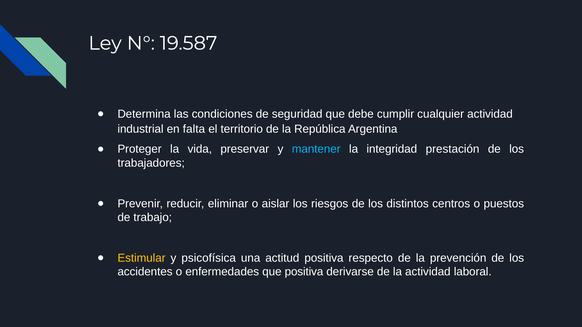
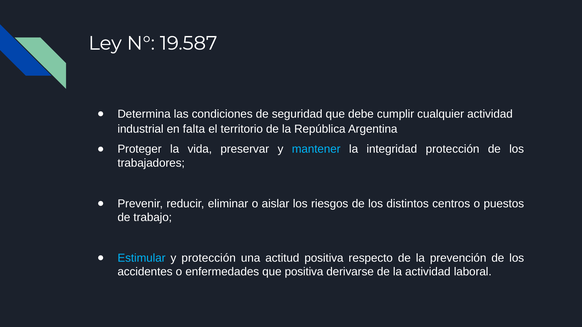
integridad prestación: prestación -> protección
Estimular colour: yellow -> light blue
y psicofísica: psicofísica -> protección
